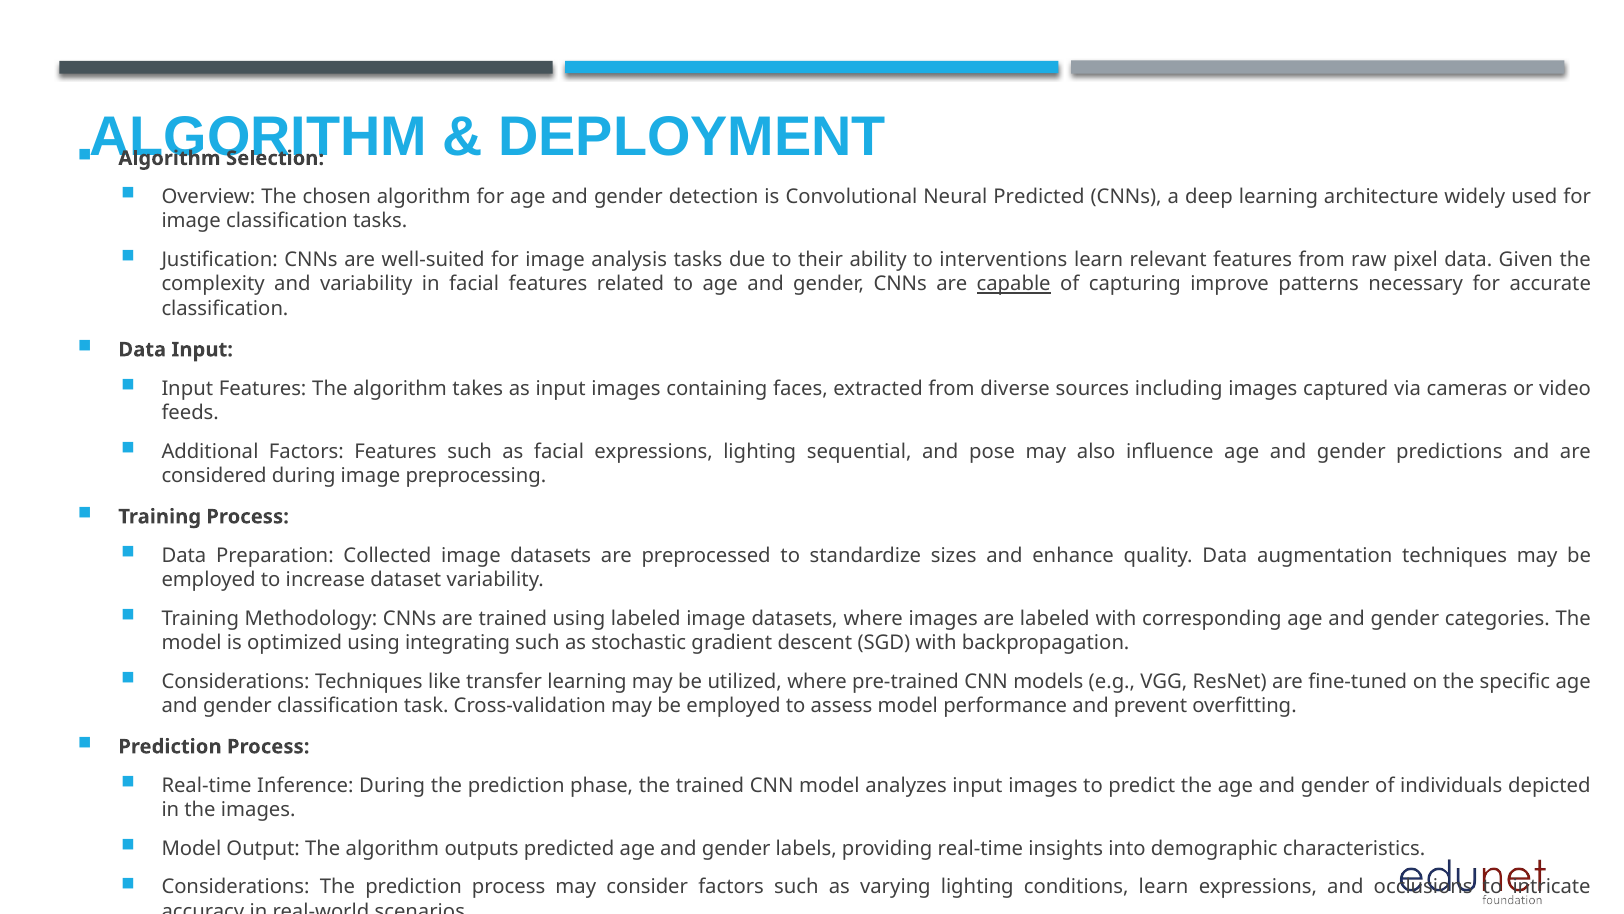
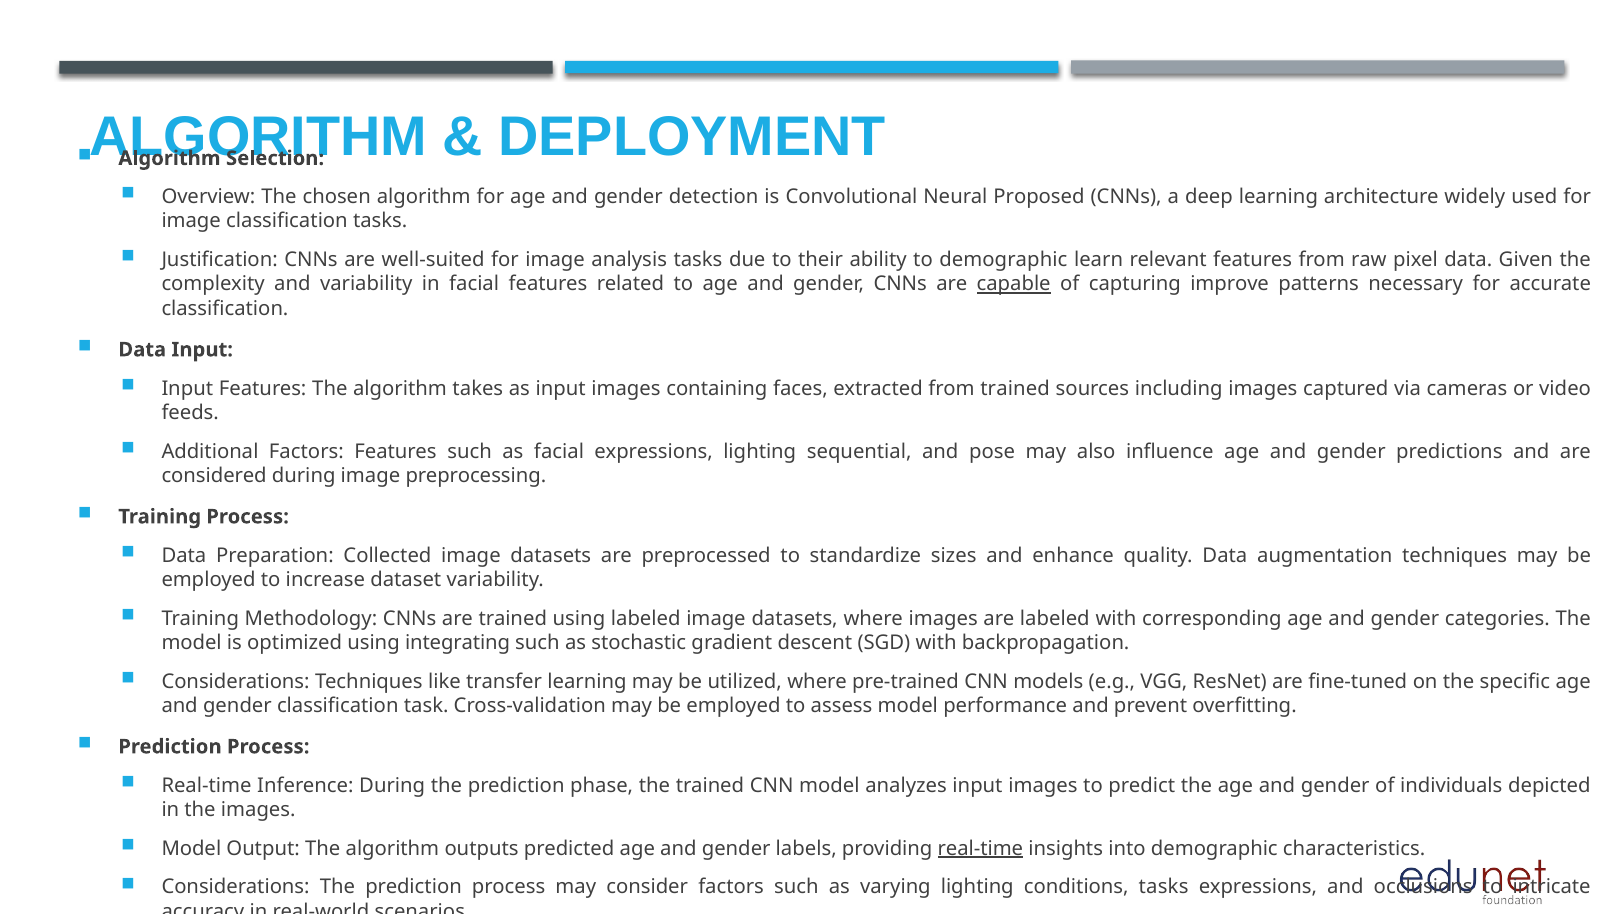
Neural Predicted: Predicted -> Proposed
to interventions: interventions -> demographic
from diverse: diverse -> trained
real-time at (980, 848) underline: none -> present
conditions learn: learn -> tasks
